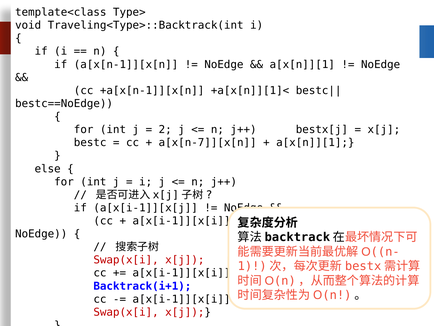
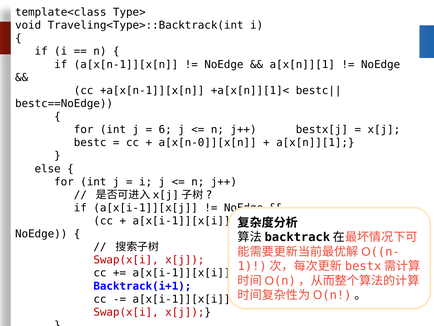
2: 2 -> 6
a[x[n-7]][x[n: a[x[n-7]][x[n -> a[x[n-0]][x[n
